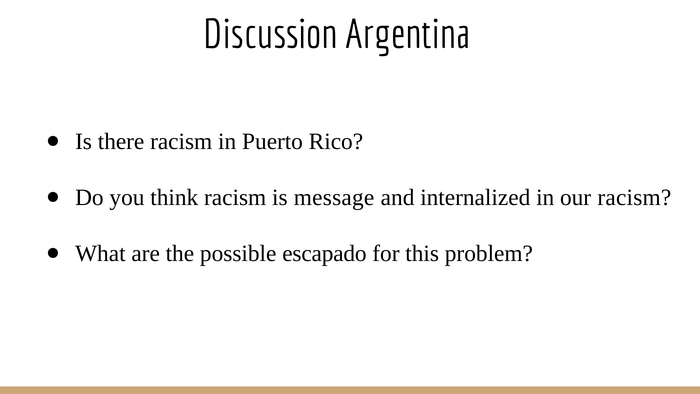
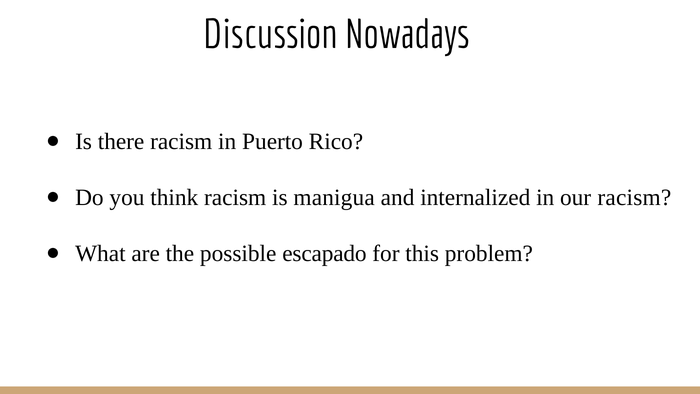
Argentina: Argentina -> Nowadays
message: message -> manigua
